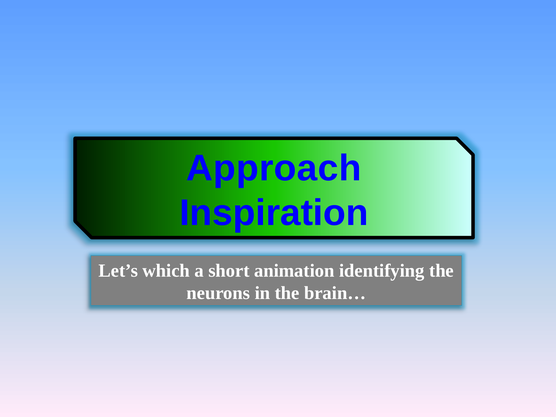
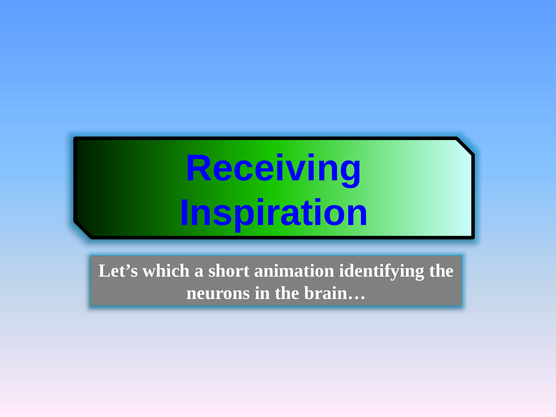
Approach: Approach -> Receiving
